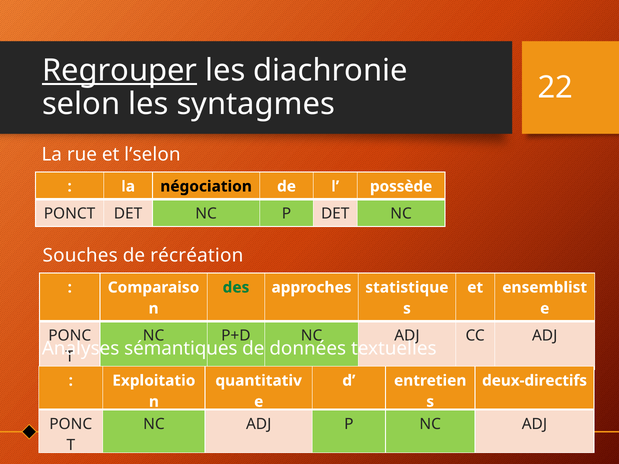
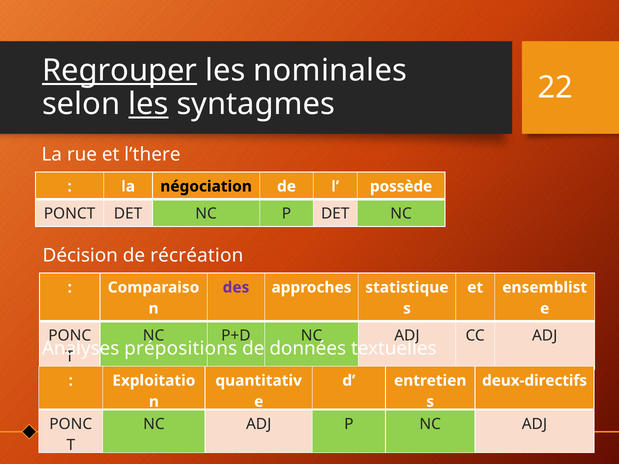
diachronie: diachronie -> nominales
les at (148, 104) underline: none -> present
l’selon: l’selon -> l’there
Souches: Souches -> Décision
des colour: green -> purple
sémantiques: sémantiques -> prépositions
